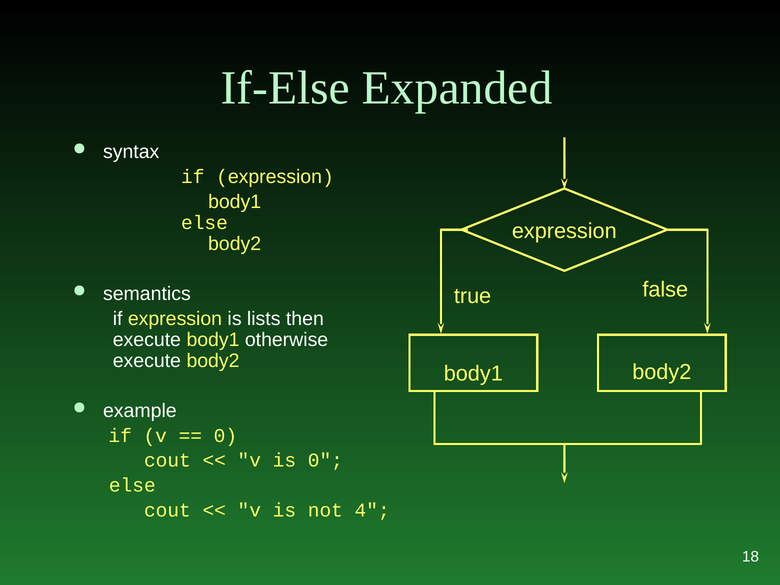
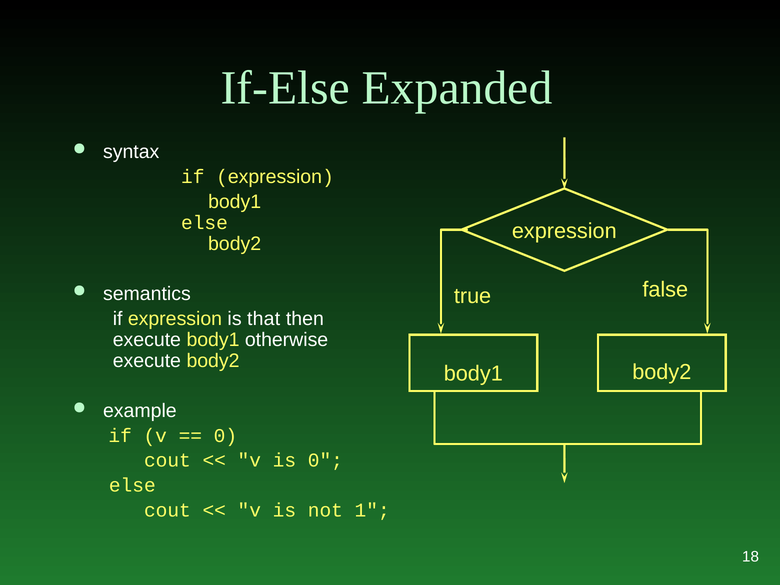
lists: lists -> that
4: 4 -> 1
